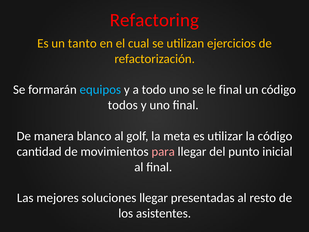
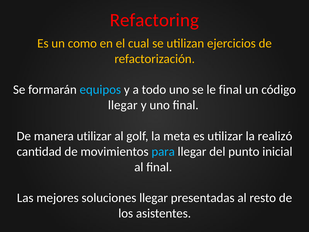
tanto: tanto -> como
todos at (123, 105): todos -> llegar
manera blanco: blanco -> utilizar
la código: código -> realizó
para colour: pink -> light blue
